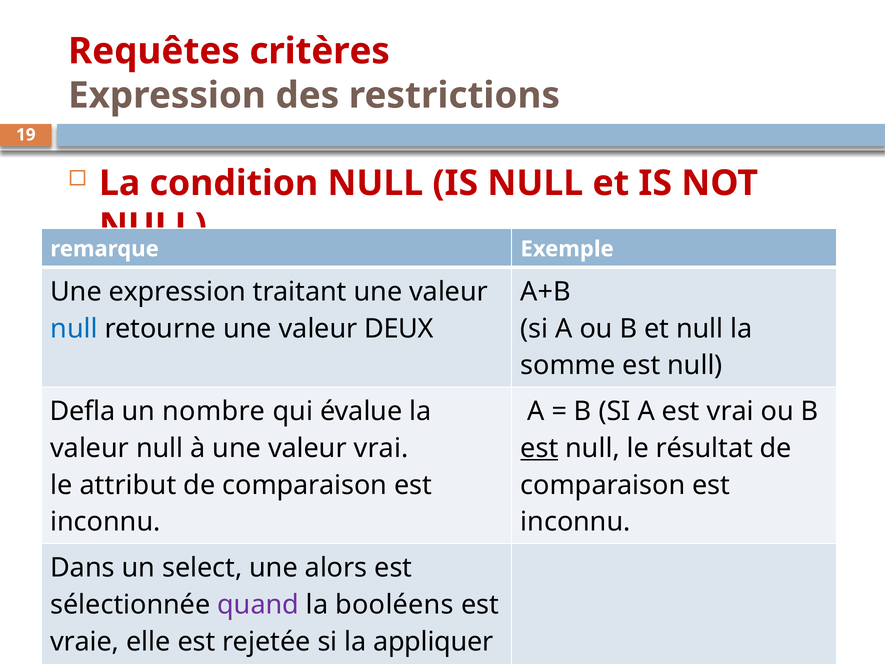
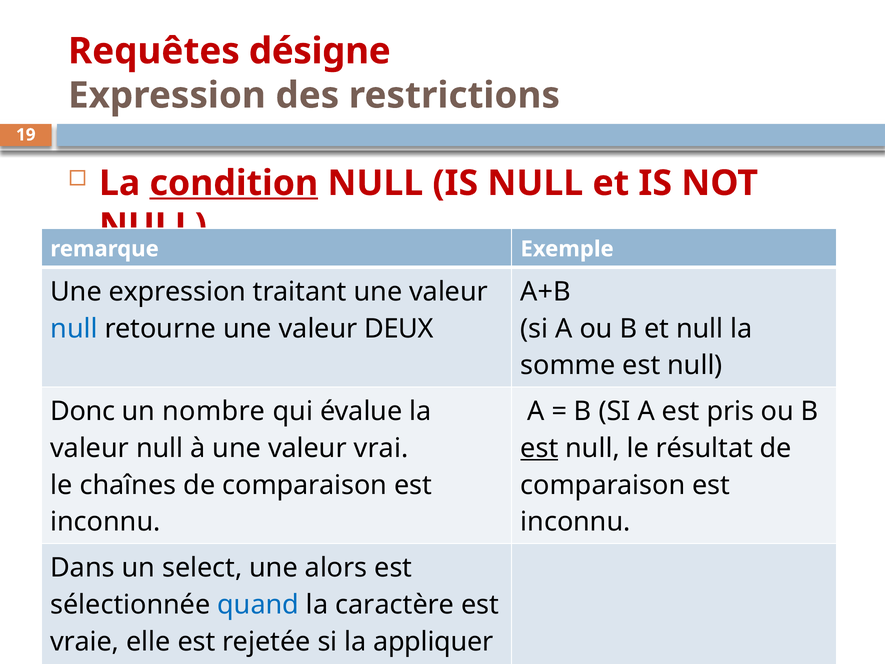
critères: critères -> désigne
condition underline: none -> present
Defla: Defla -> Donc
est vrai: vrai -> pris
attribut: attribut -> chaînes
quand colour: purple -> blue
booléens: booléens -> caractère
